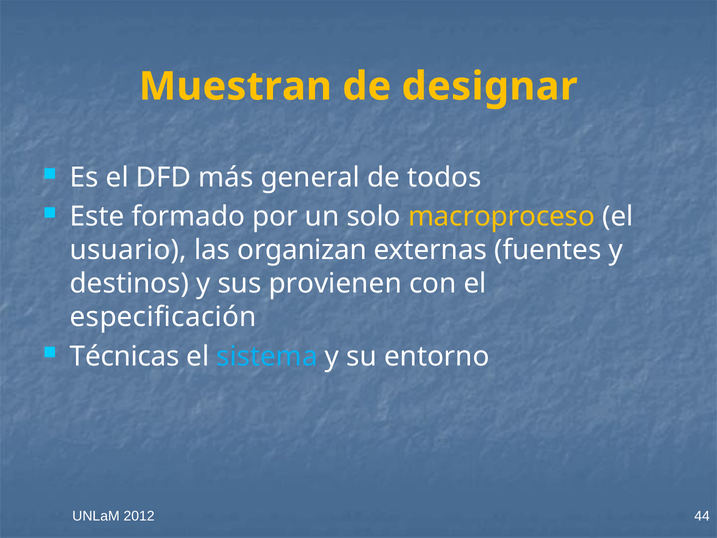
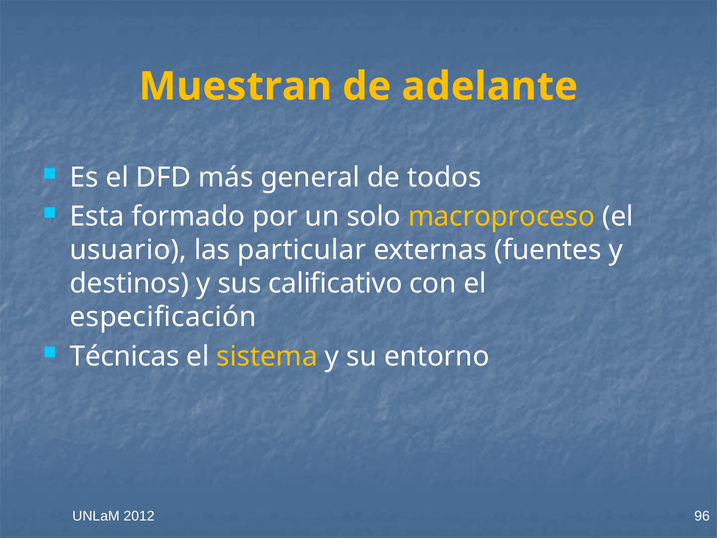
designar: designar -> adelante
Este: Este -> Esta
organizan: organizan -> particular
provienen: provienen -> calificativo
sistema colour: light blue -> yellow
44: 44 -> 96
